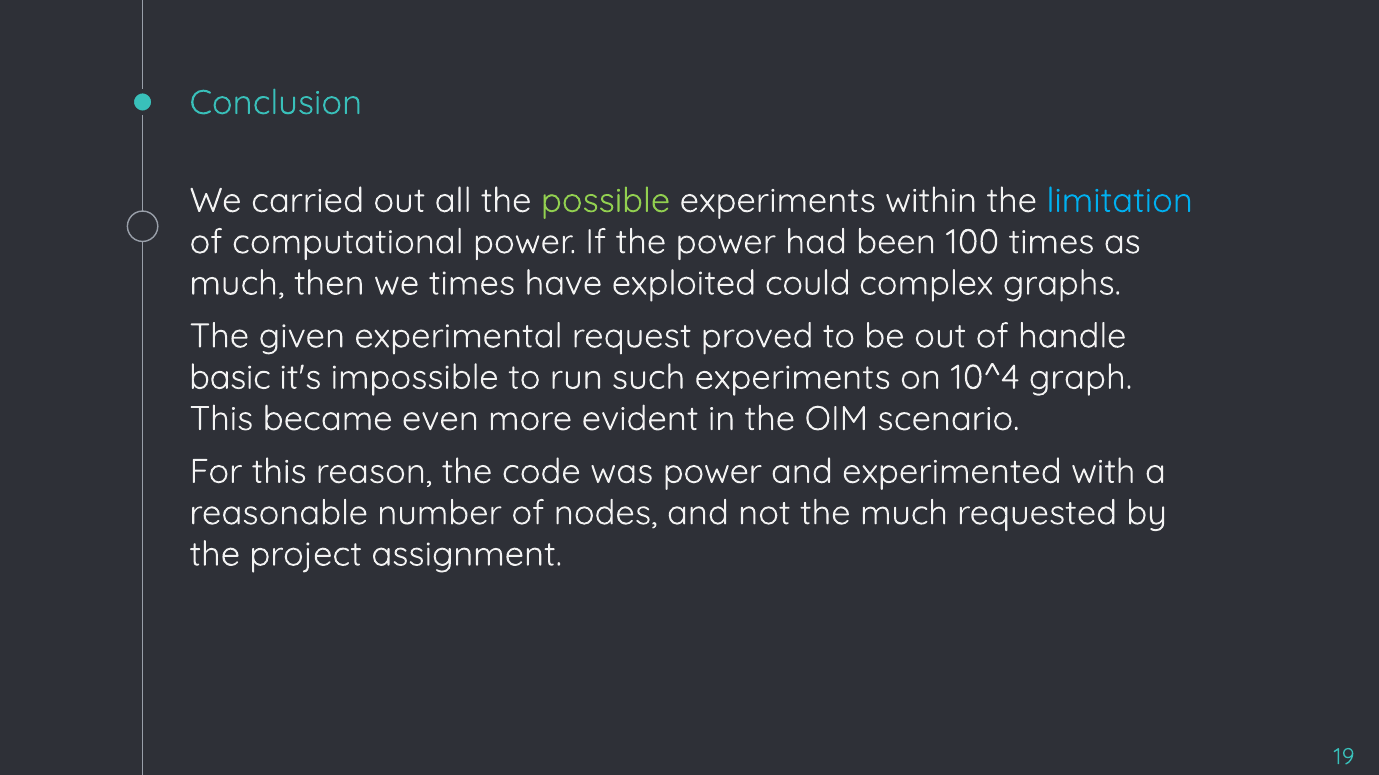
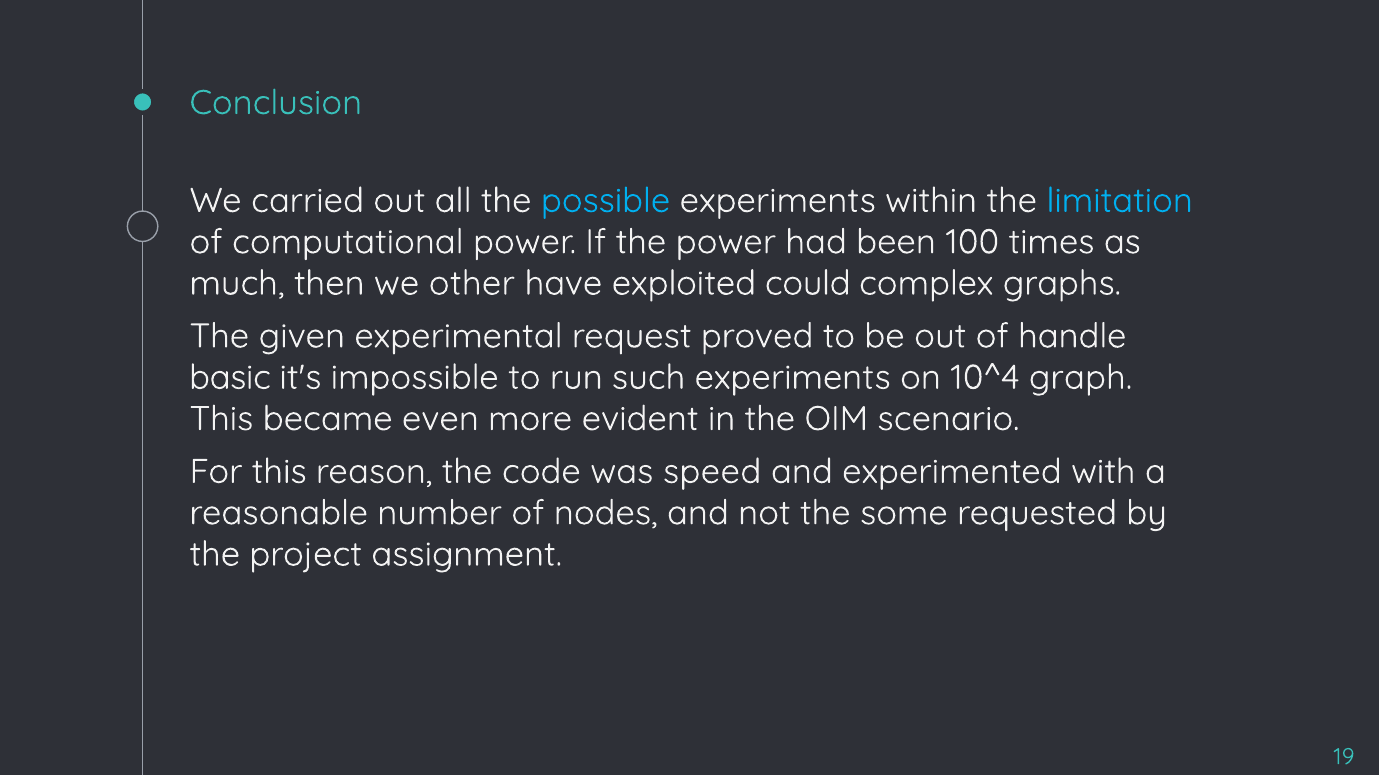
possible colour: light green -> light blue
we times: times -> other
was power: power -> speed
the much: much -> some
